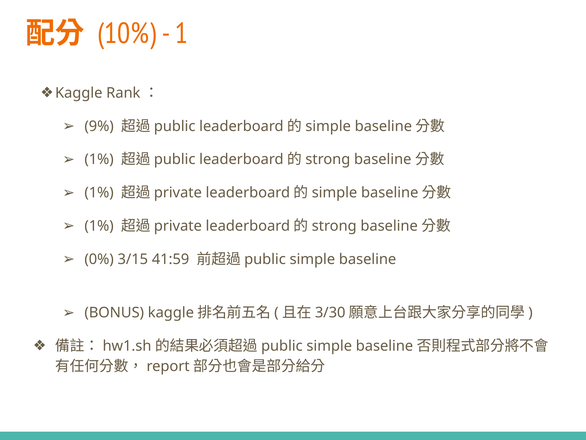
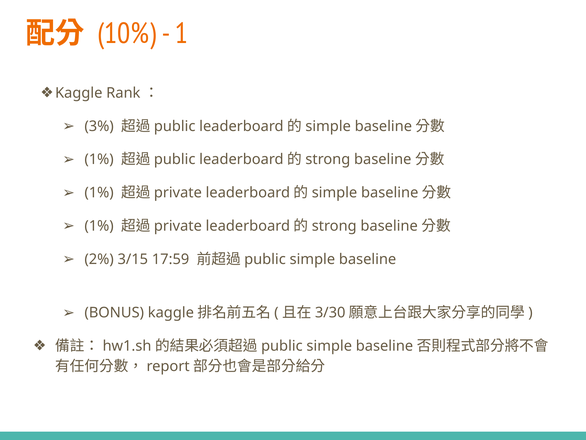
9%: 9% -> 3%
0%: 0% -> 2%
41:59: 41:59 -> 17:59
